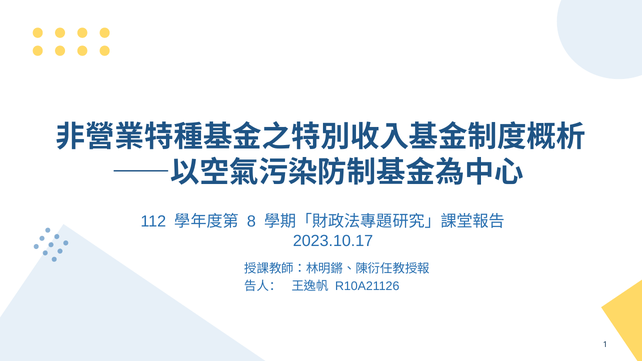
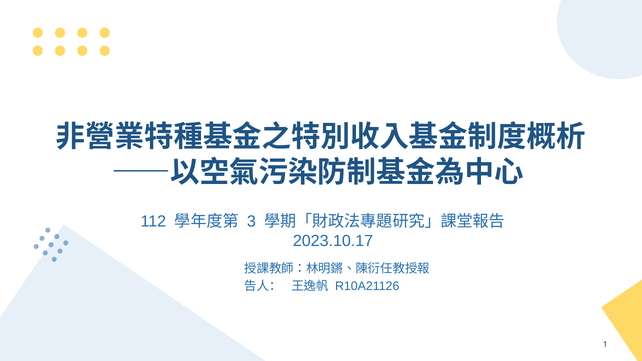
8: 8 -> 3
